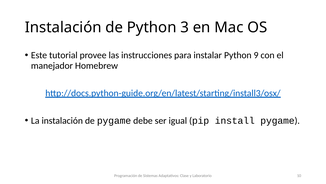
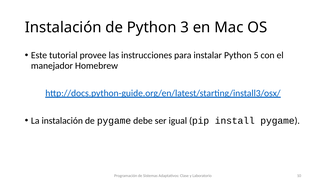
9: 9 -> 5
